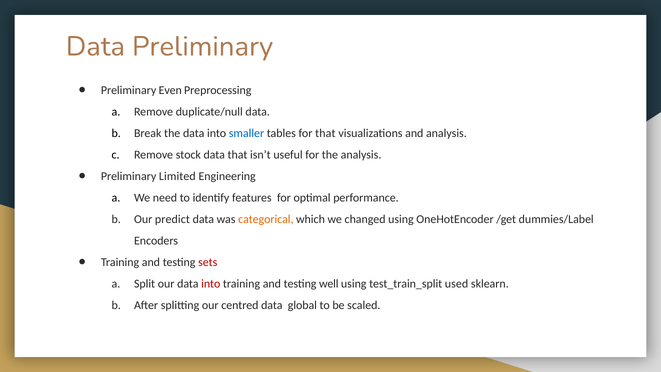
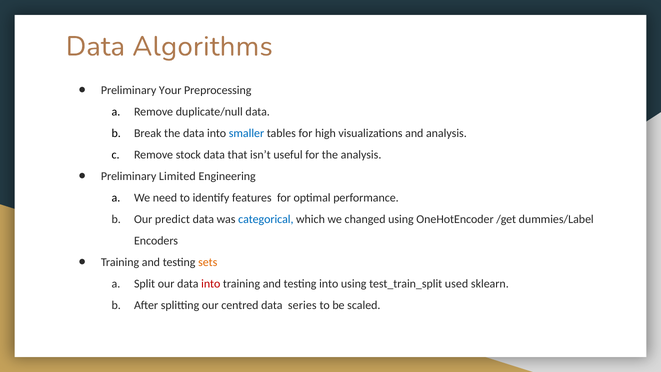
Data Preliminary: Preliminary -> Algorithms
Even: Even -> Your
for that: that -> high
categorical colour: orange -> blue
sets colour: red -> orange
testing well: well -> into
global: global -> series
